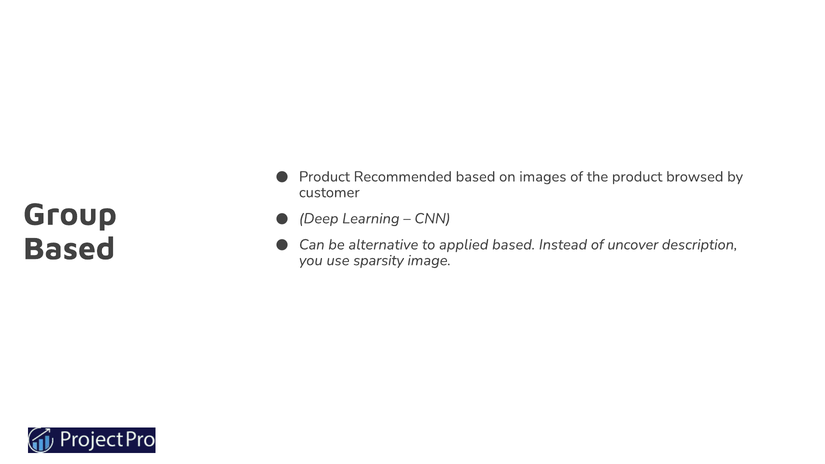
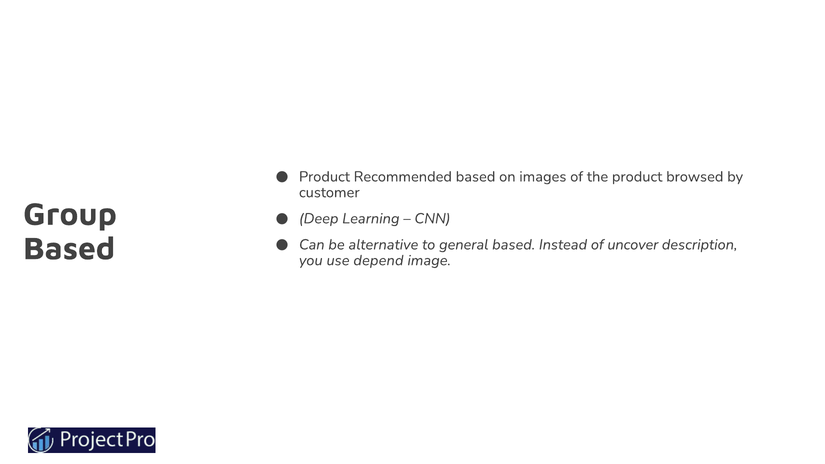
applied: applied -> general
sparsity: sparsity -> depend
